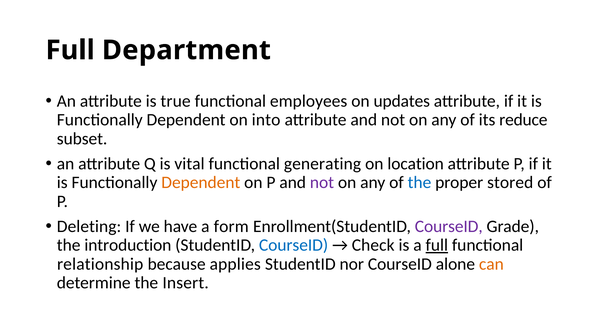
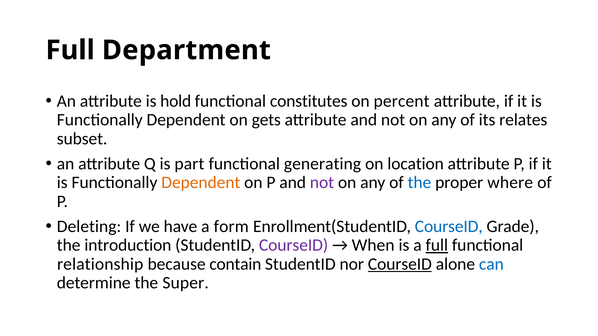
true: true -> hold
employees: employees -> constitutes
updates: updates -> percent
into: into -> gets
reduce: reduce -> relates
vital: vital -> part
stored: stored -> where
CourseID at (449, 227) colour: purple -> blue
CourseID at (294, 245) colour: blue -> purple
Check: Check -> When
applies: applies -> contain
CourseID at (400, 264) underline: none -> present
can colour: orange -> blue
Insert: Insert -> Super
